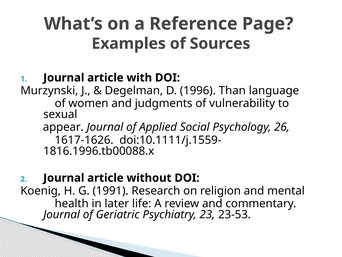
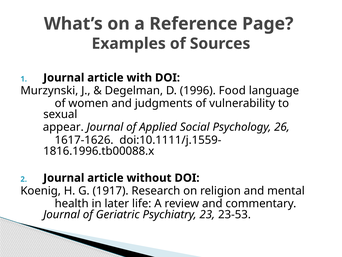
Than: Than -> Food
1991: 1991 -> 1917
